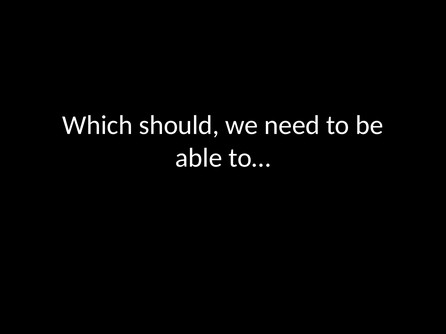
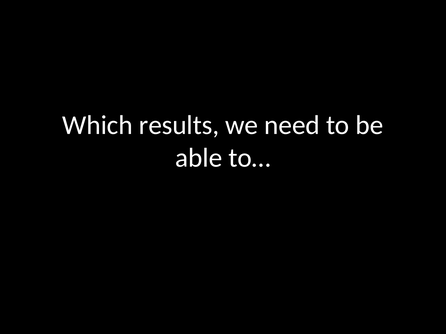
should: should -> results
